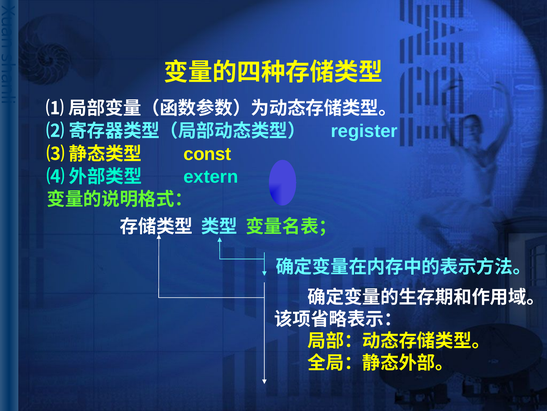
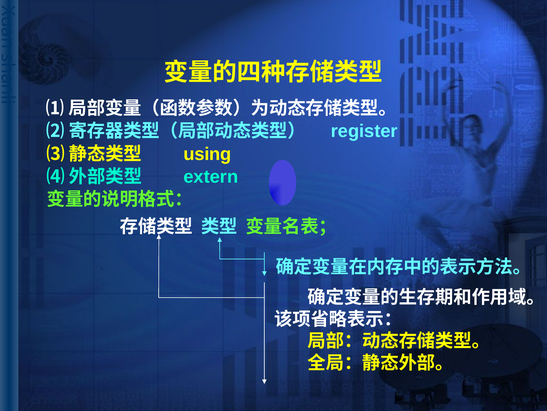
const: const -> using
